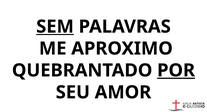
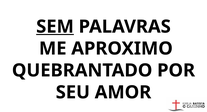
POR underline: present -> none
